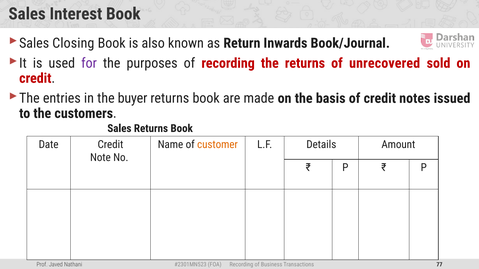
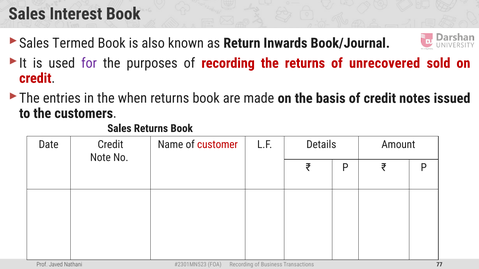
Closing: Closing -> Termed
buyer: buyer -> when
customer colour: orange -> red
